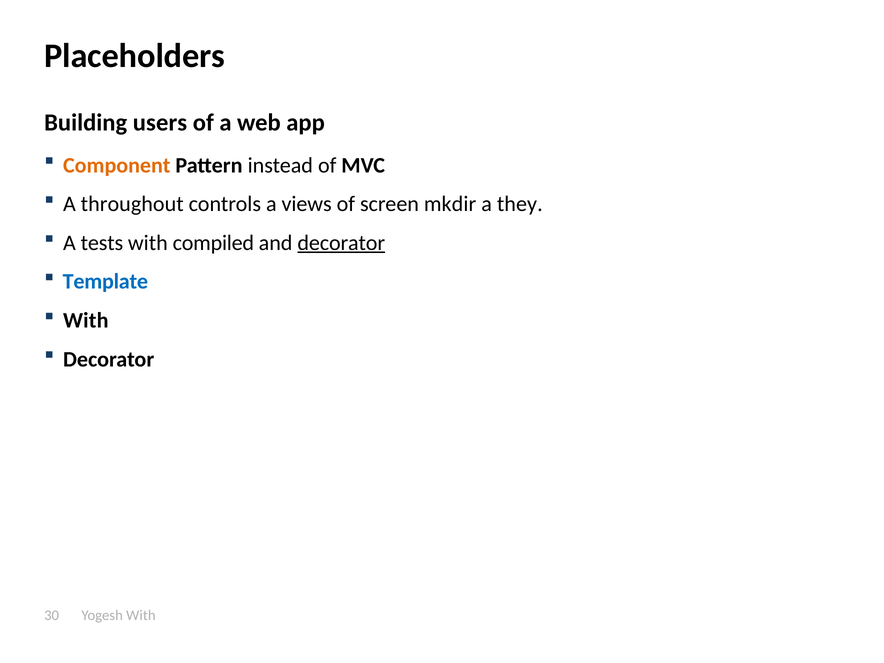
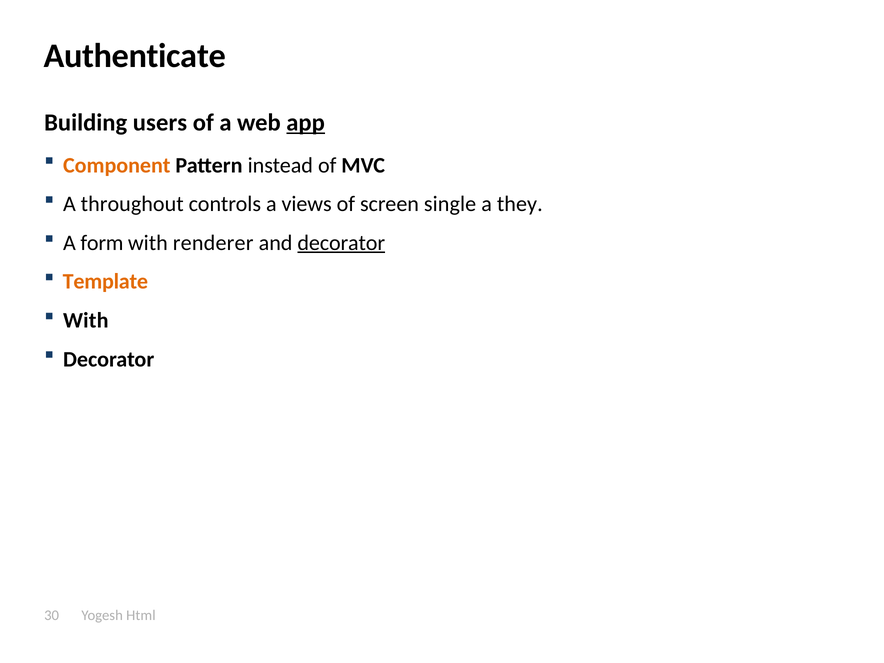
Placeholders: Placeholders -> Authenticate
app underline: none -> present
mkdir: mkdir -> single
tests: tests -> form
compiled: compiled -> renderer
Template colour: blue -> orange
Yogesh With: With -> Html
